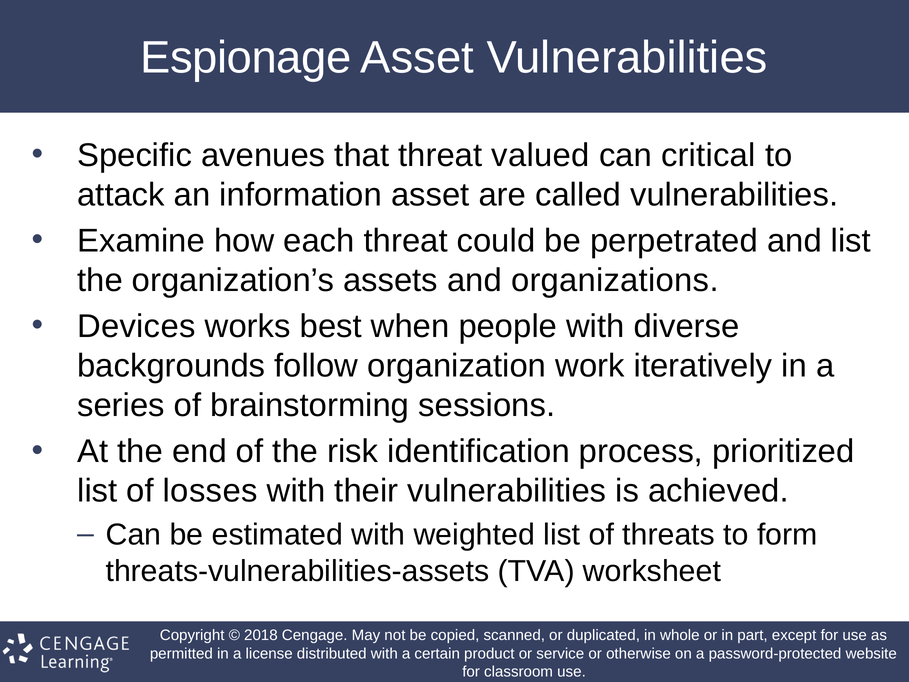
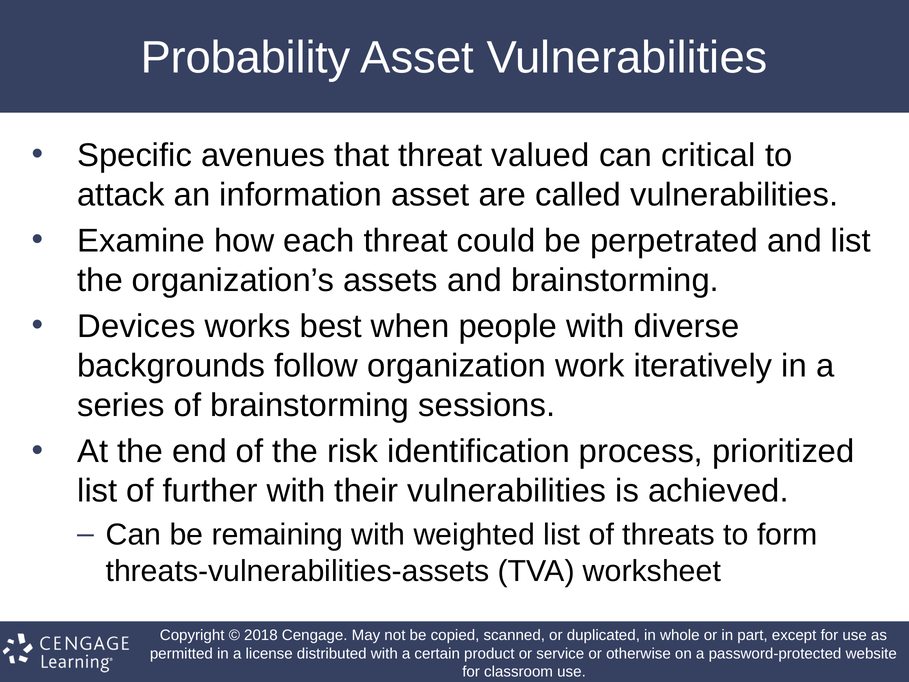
Espionage: Espionage -> Probability
and organizations: organizations -> brainstorming
losses: losses -> further
estimated: estimated -> remaining
